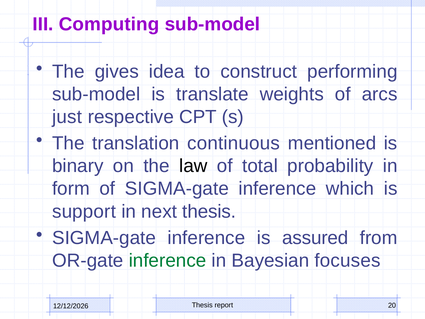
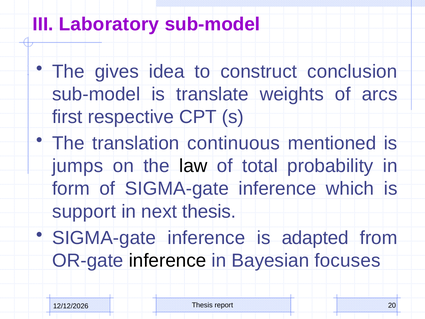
Computing: Computing -> Laboratory
performing: performing -> conclusion
just: just -> first
binary: binary -> jumps
assured: assured -> adapted
inference at (168, 260) colour: green -> black
